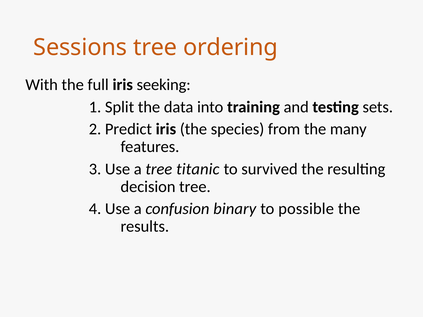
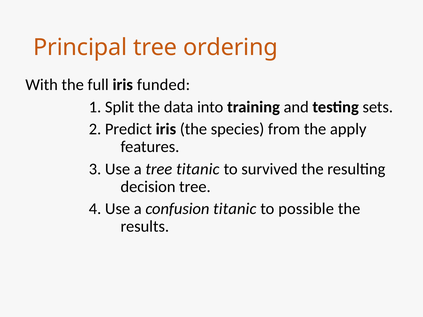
Sessions: Sessions -> Principal
seeking: seeking -> funded
many: many -> apply
confusion binary: binary -> titanic
